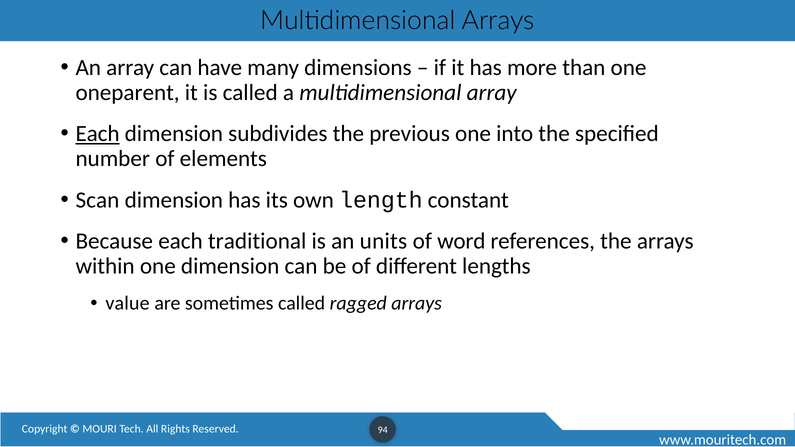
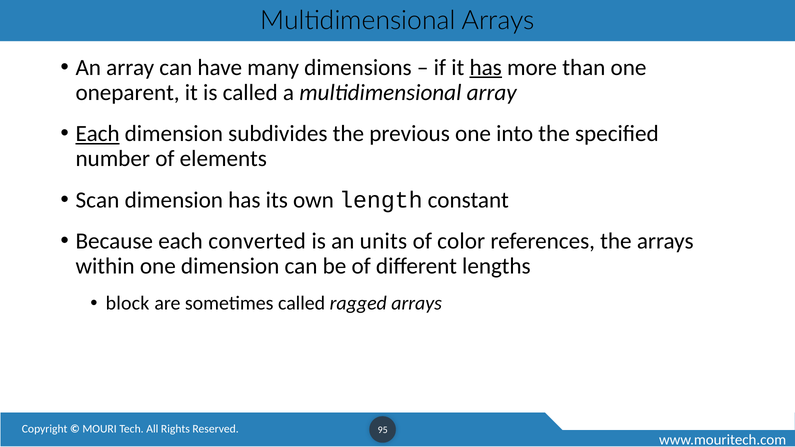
has at (486, 67) underline: none -> present
traditional: traditional -> converted
word: word -> color
value: value -> block
94: 94 -> 95
